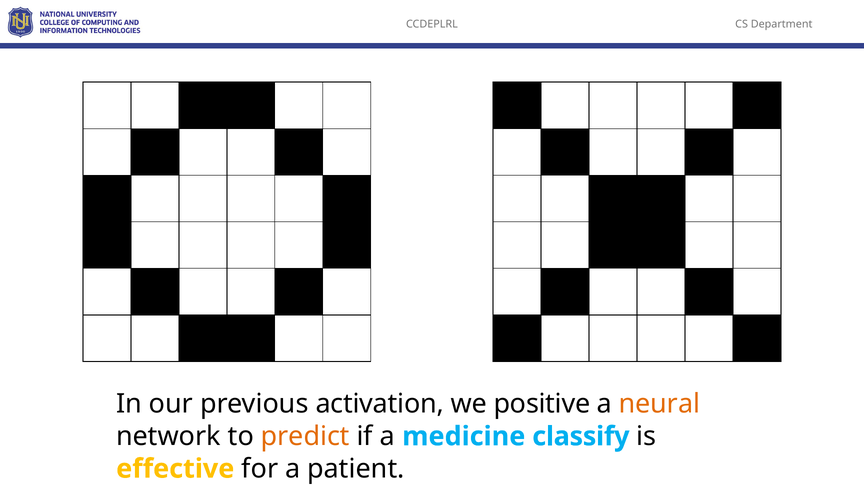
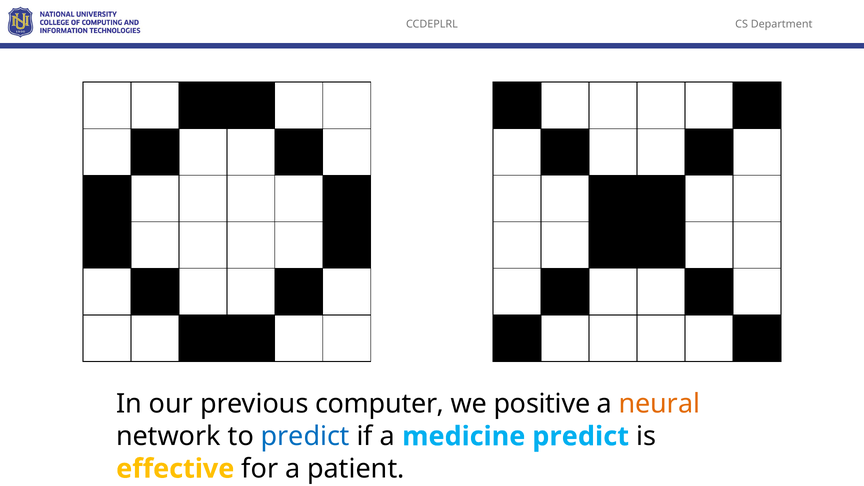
activation: activation -> computer
predict at (305, 436) colour: orange -> blue
medicine classify: classify -> predict
